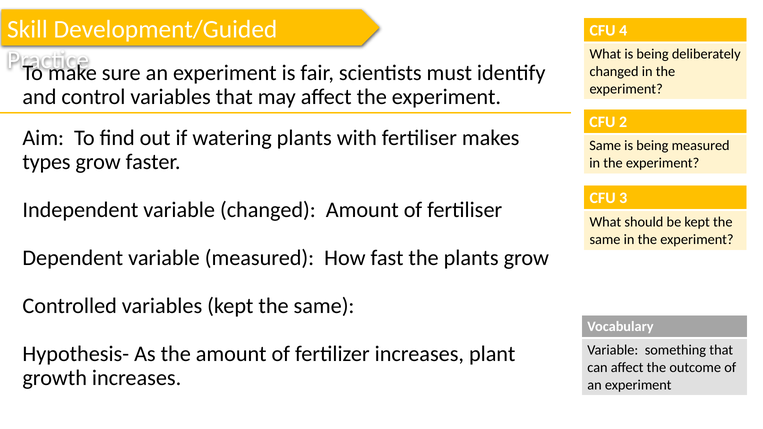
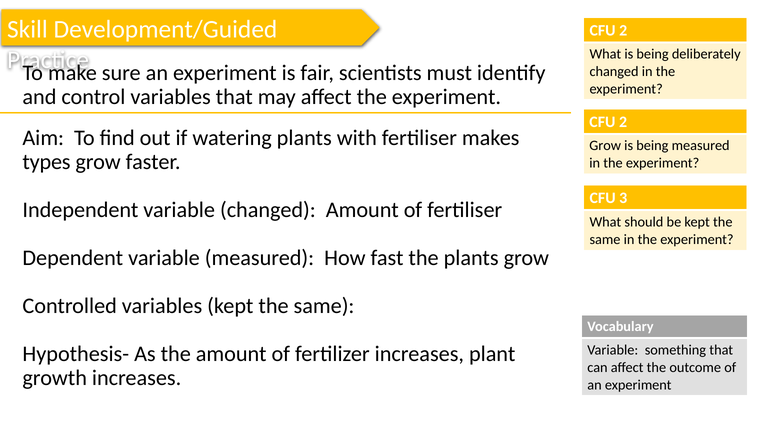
4 at (623, 30): 4 -> 2
Same at (605, 146): Same -> Grow
